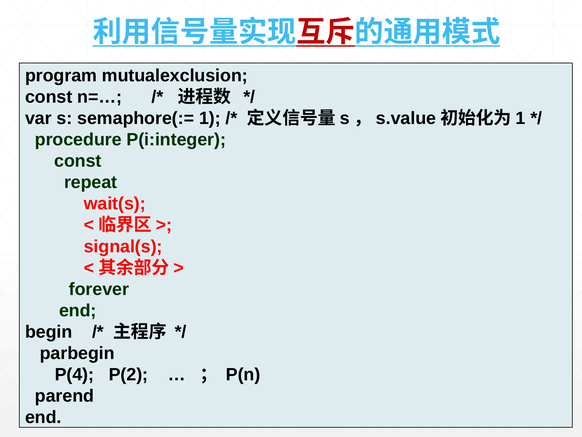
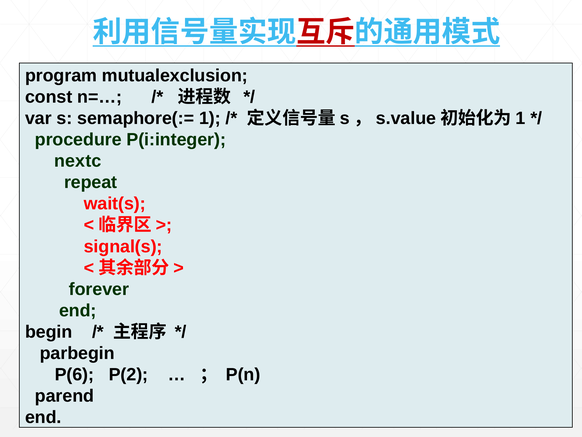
const at (78, 161): const -> nextc
P(4: P(4 -> P(6
